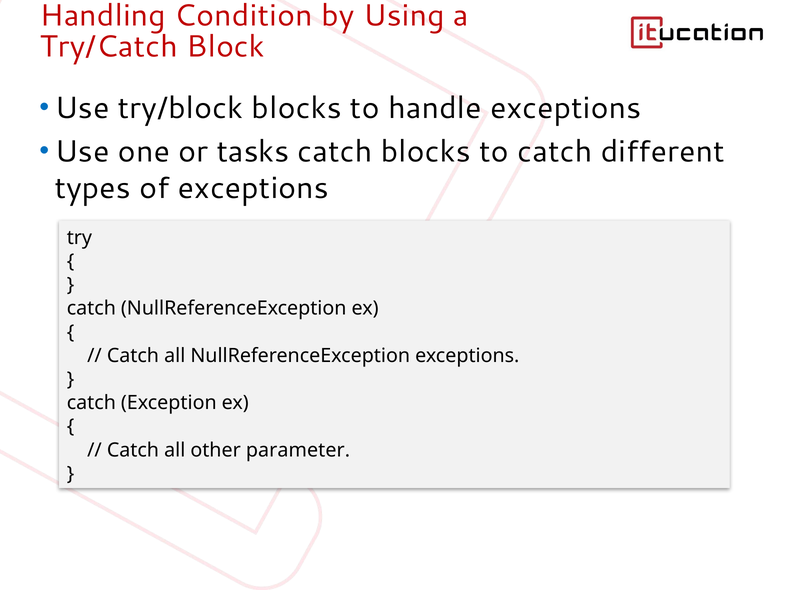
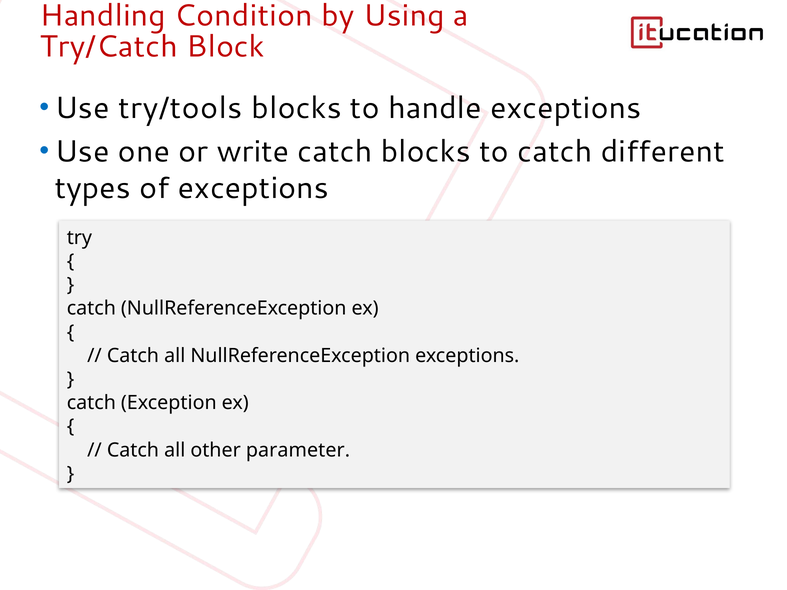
try/block: try/block -> try/tools
tasks: tasks -> write
